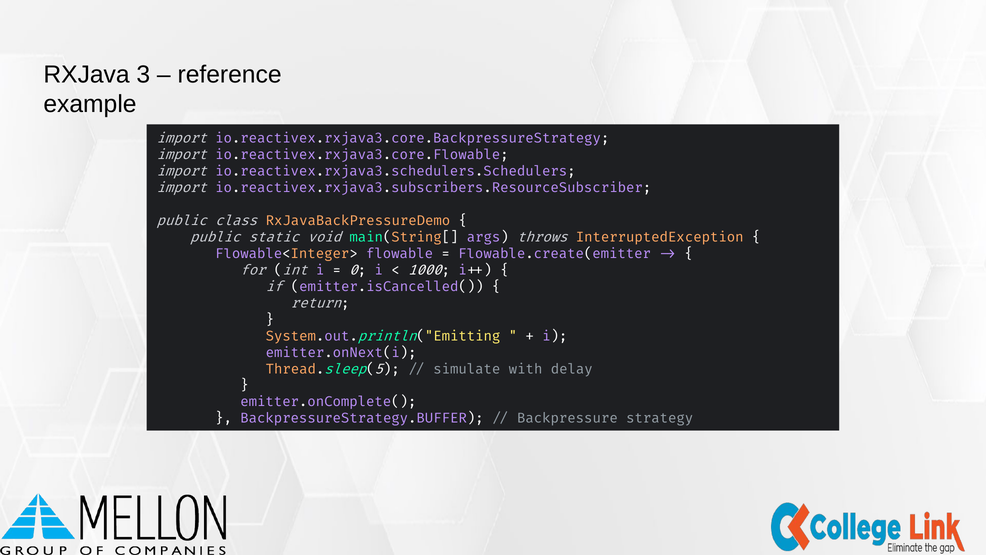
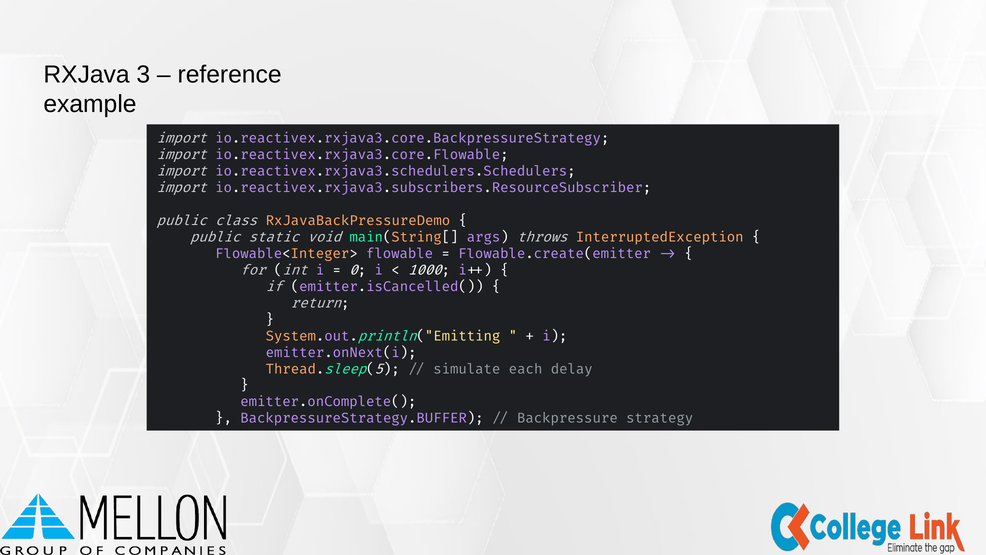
with: with -> each
